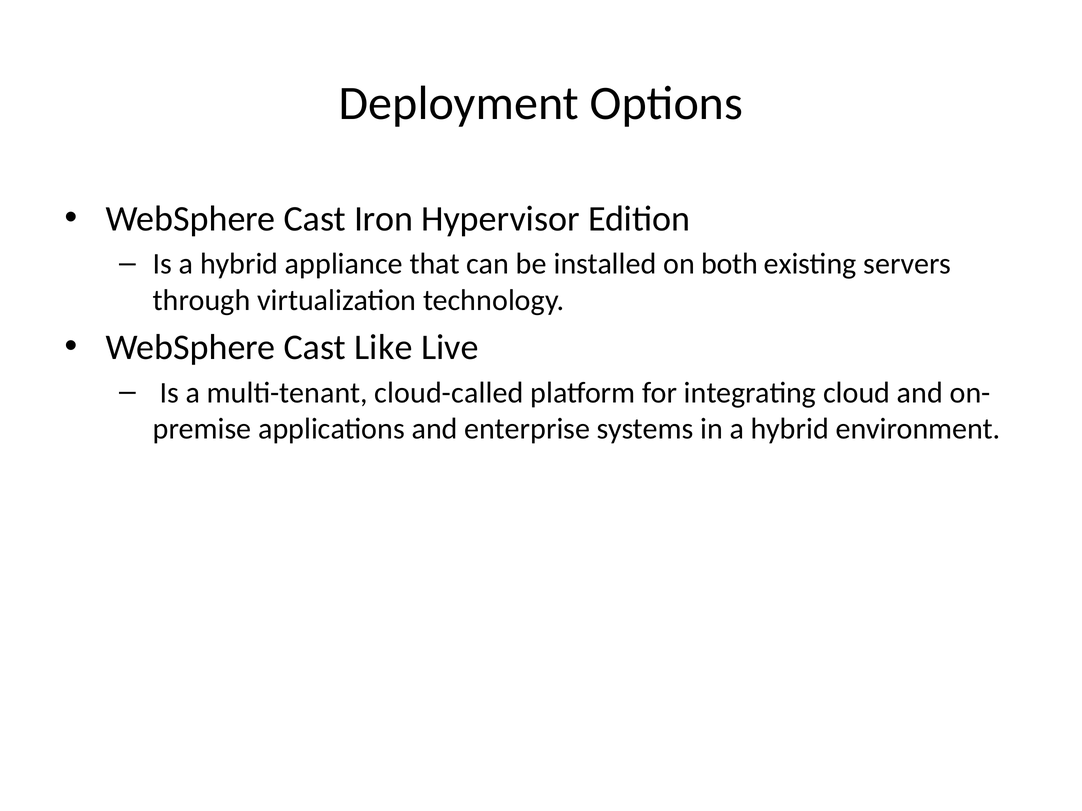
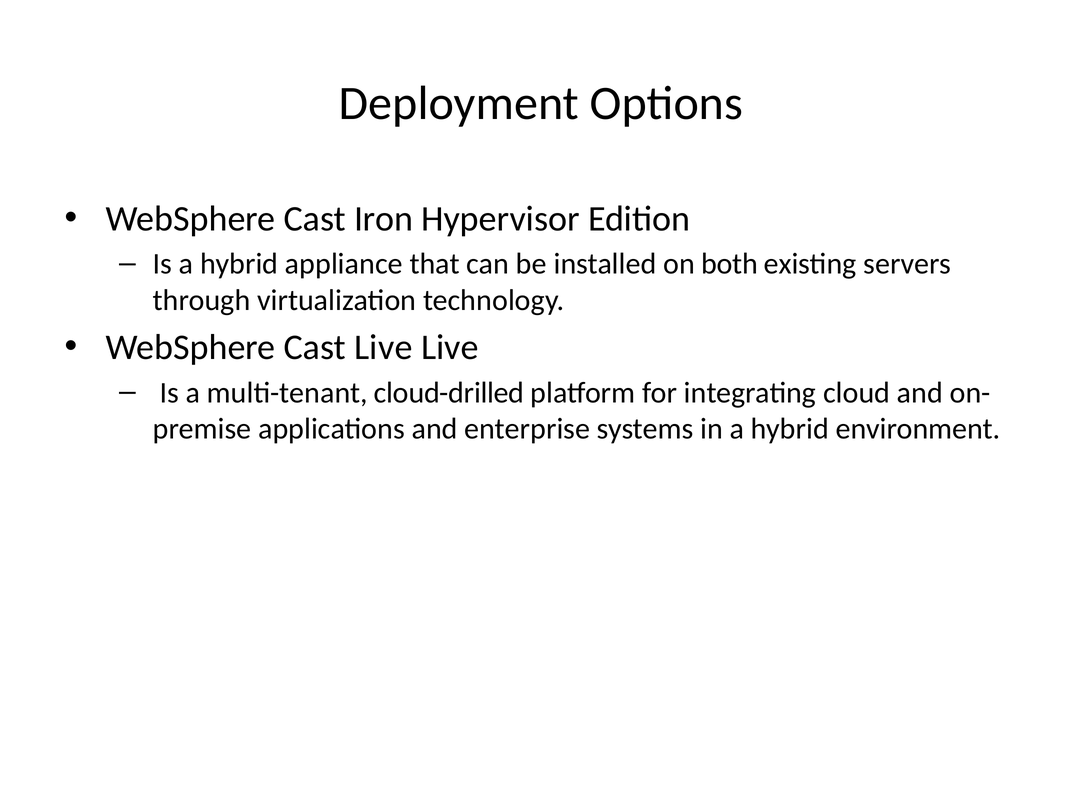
Cast Like: Like -> Live
cloud-called: cloud-called -> cloud-drilled
